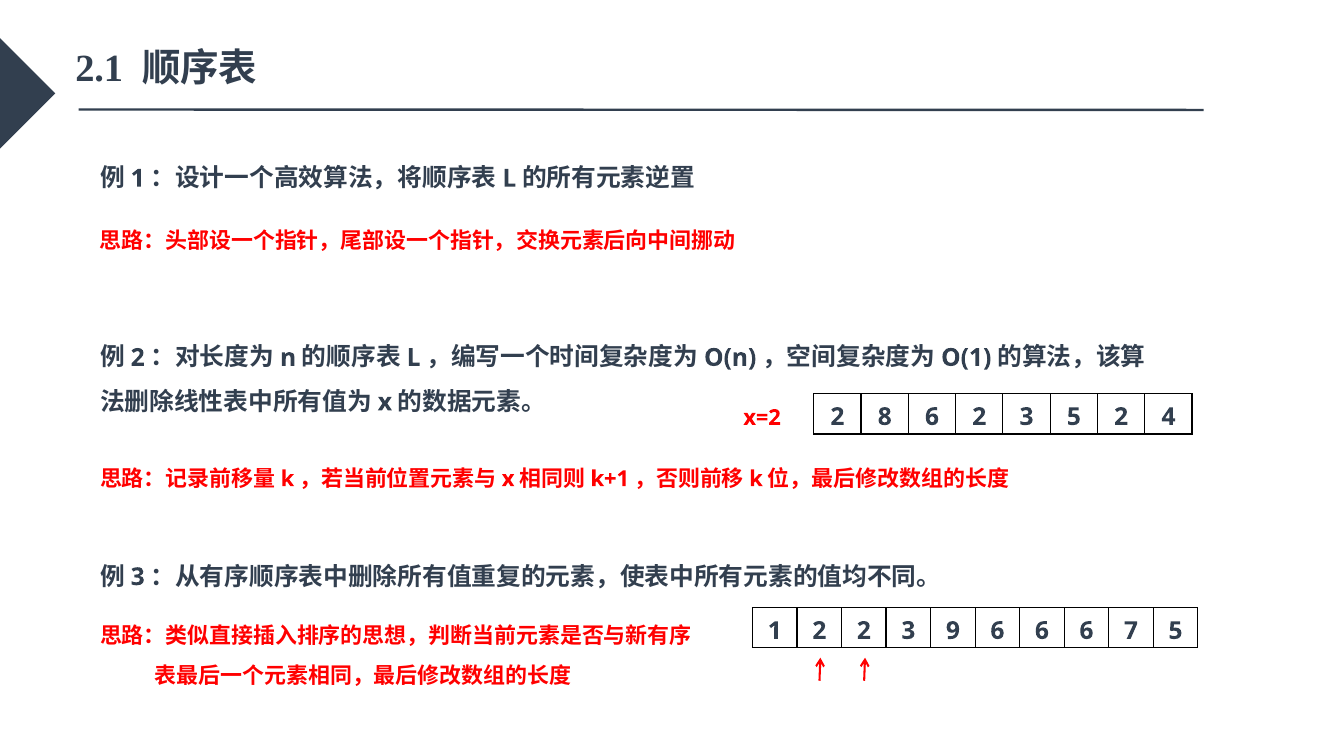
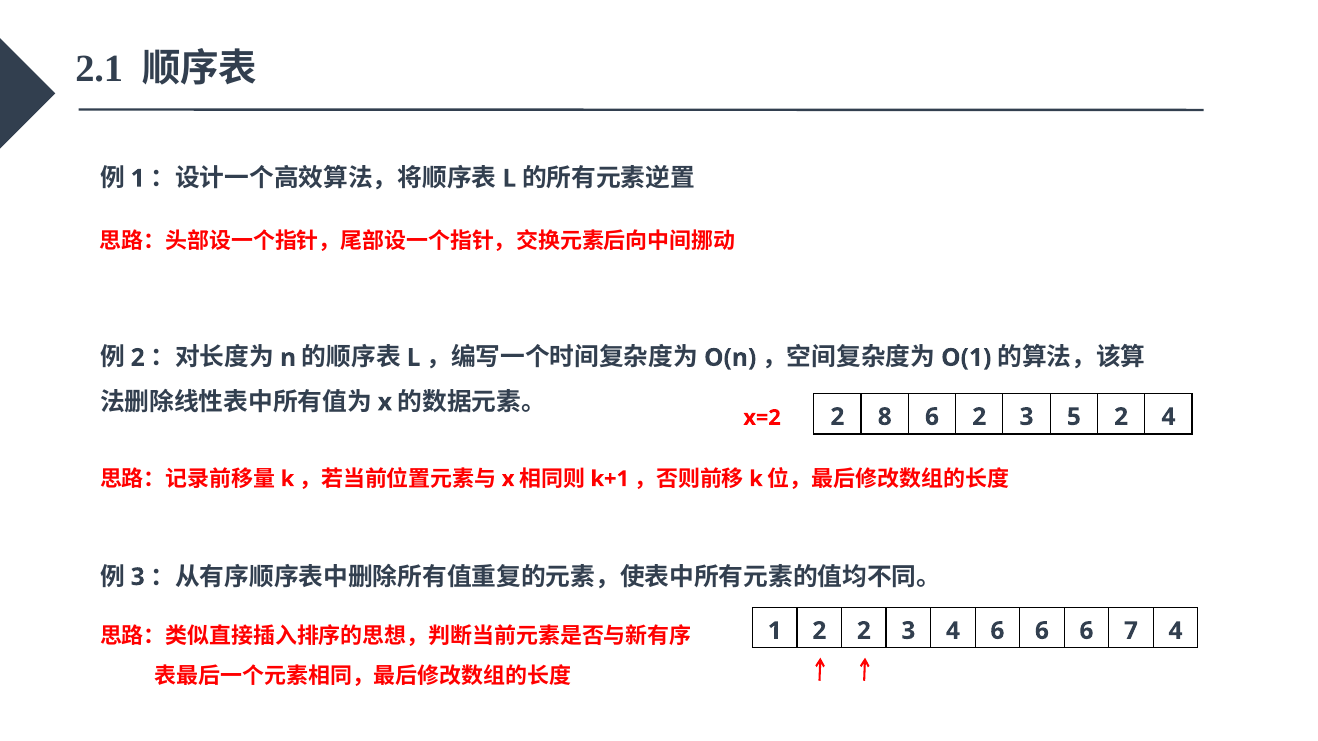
3 9: 9 -> 4
7 5: 5 -> 4
